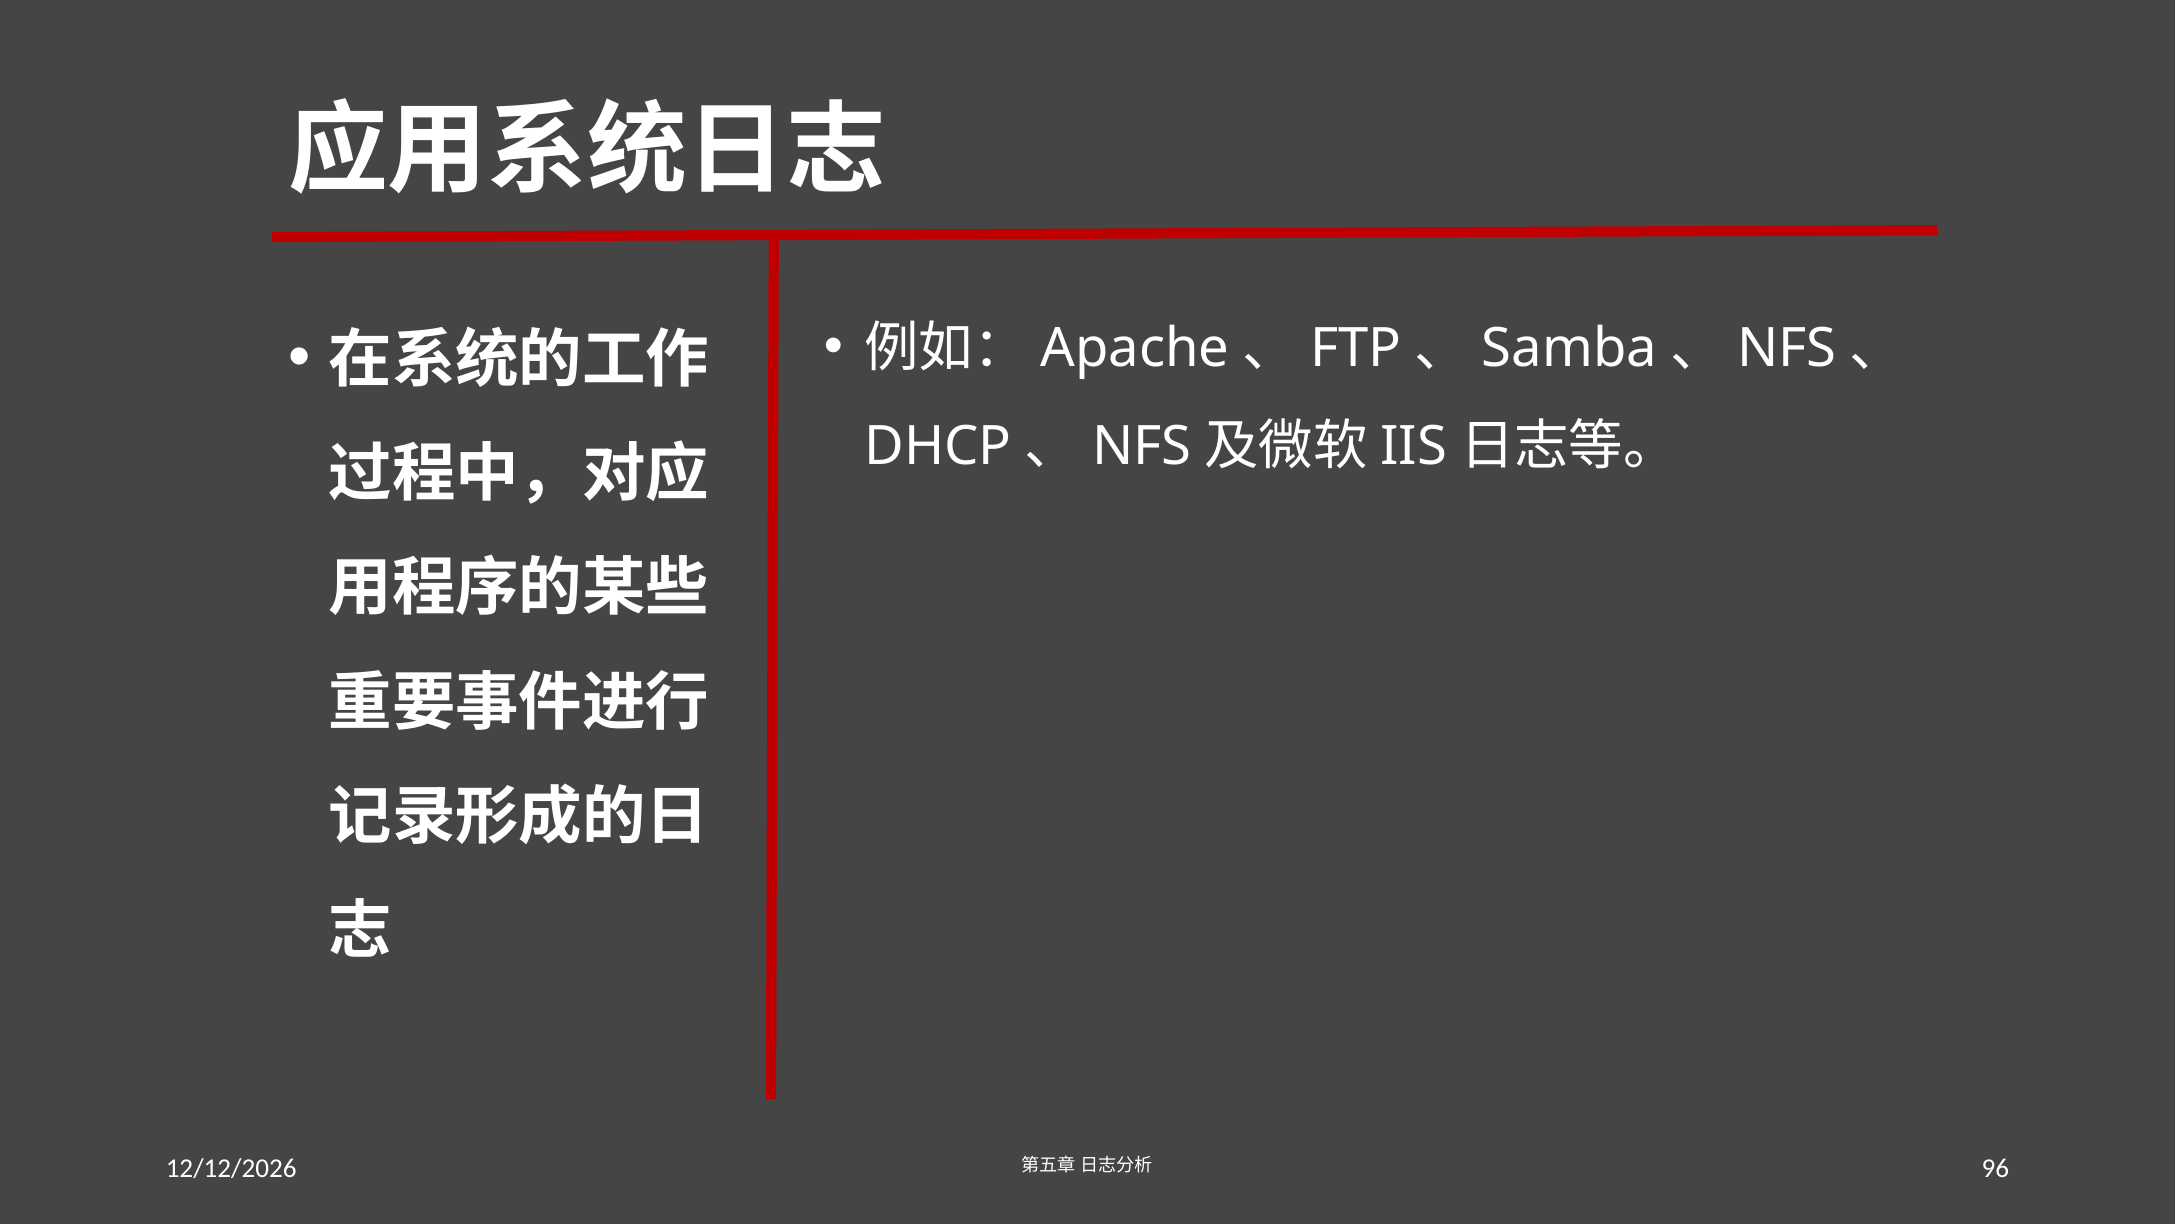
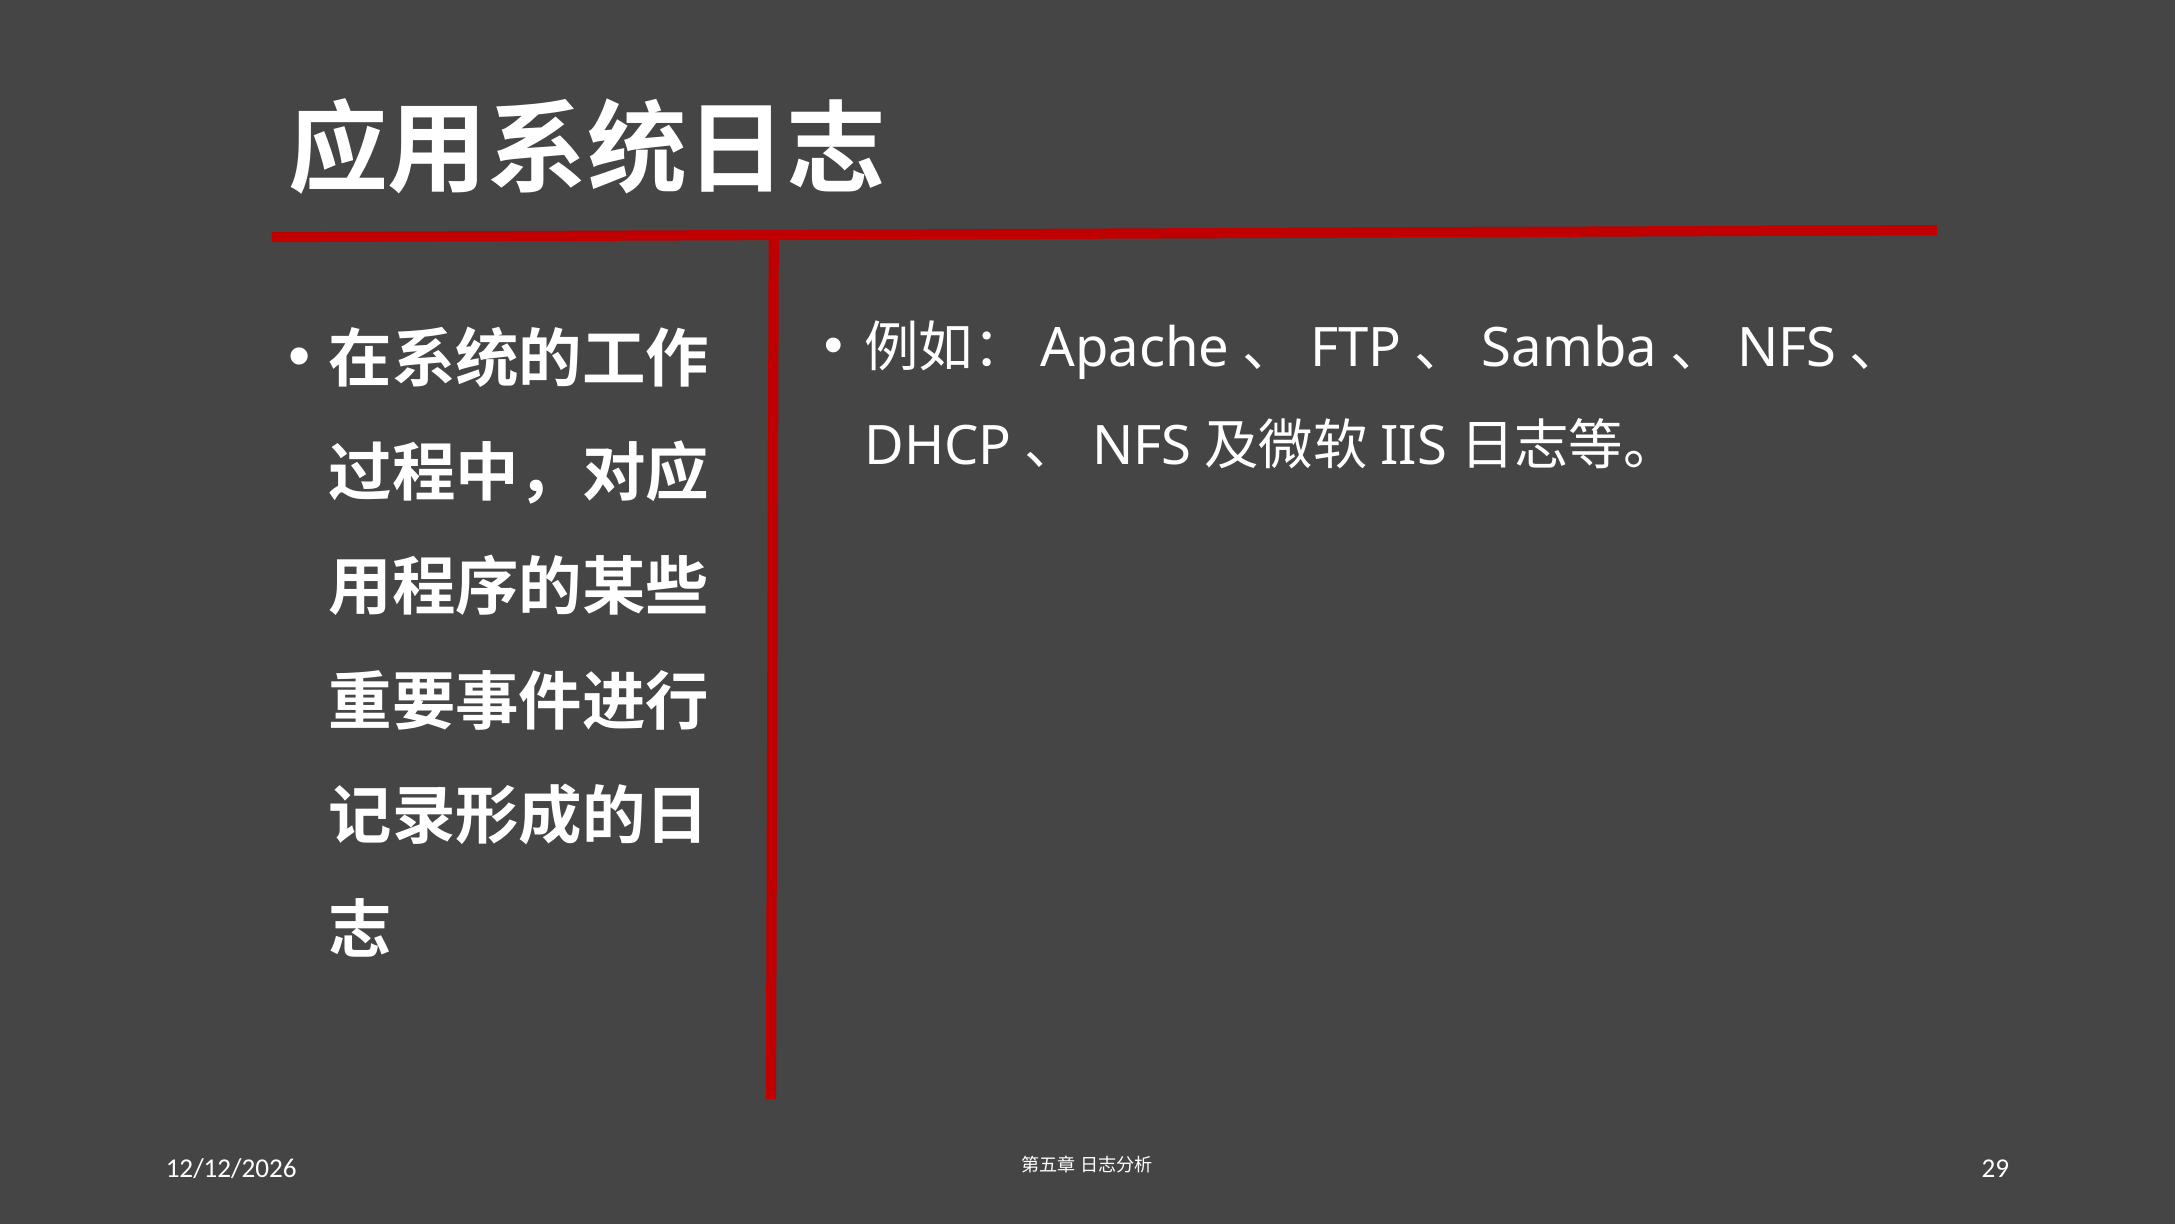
96: 96 -> 29
